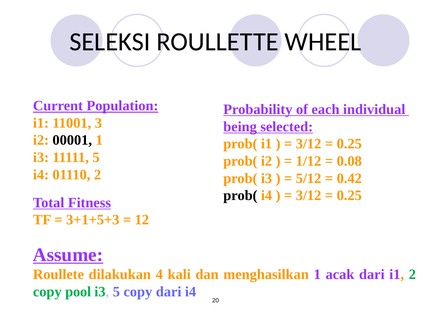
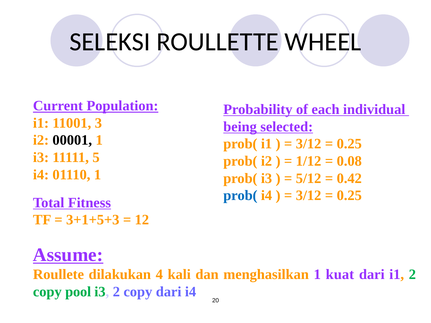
01110 2: 2 -> 1
prob( at (240, 196) colour: black -> blue
acak: acak -> kuat
i3 5: 5 -> 2
